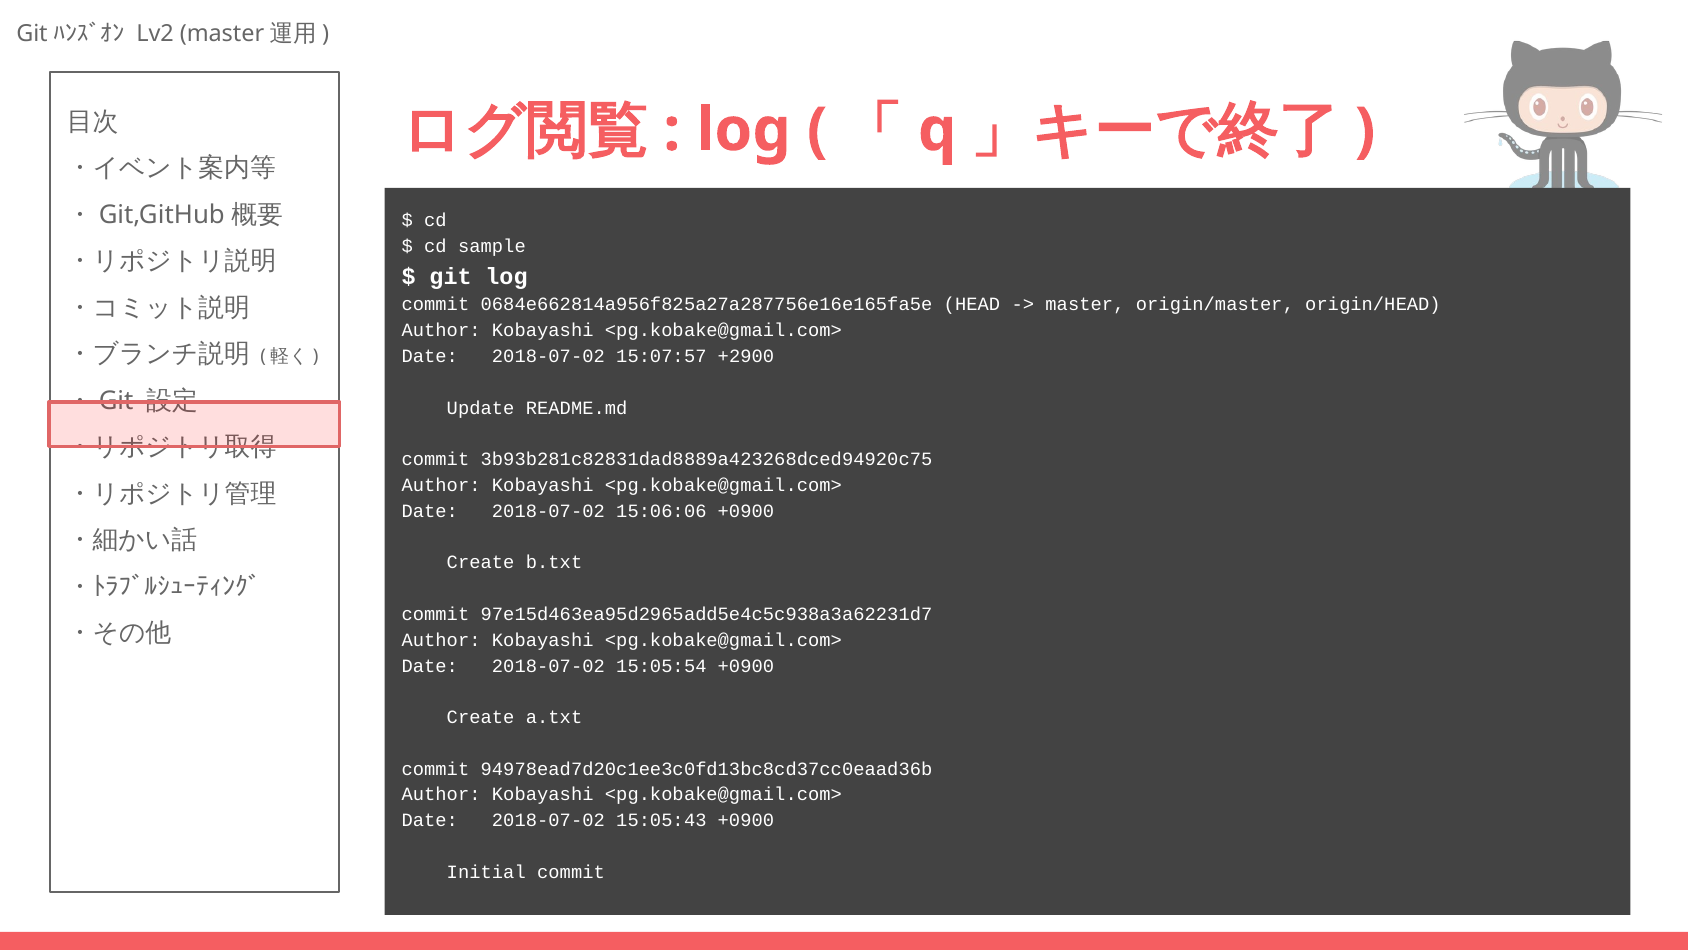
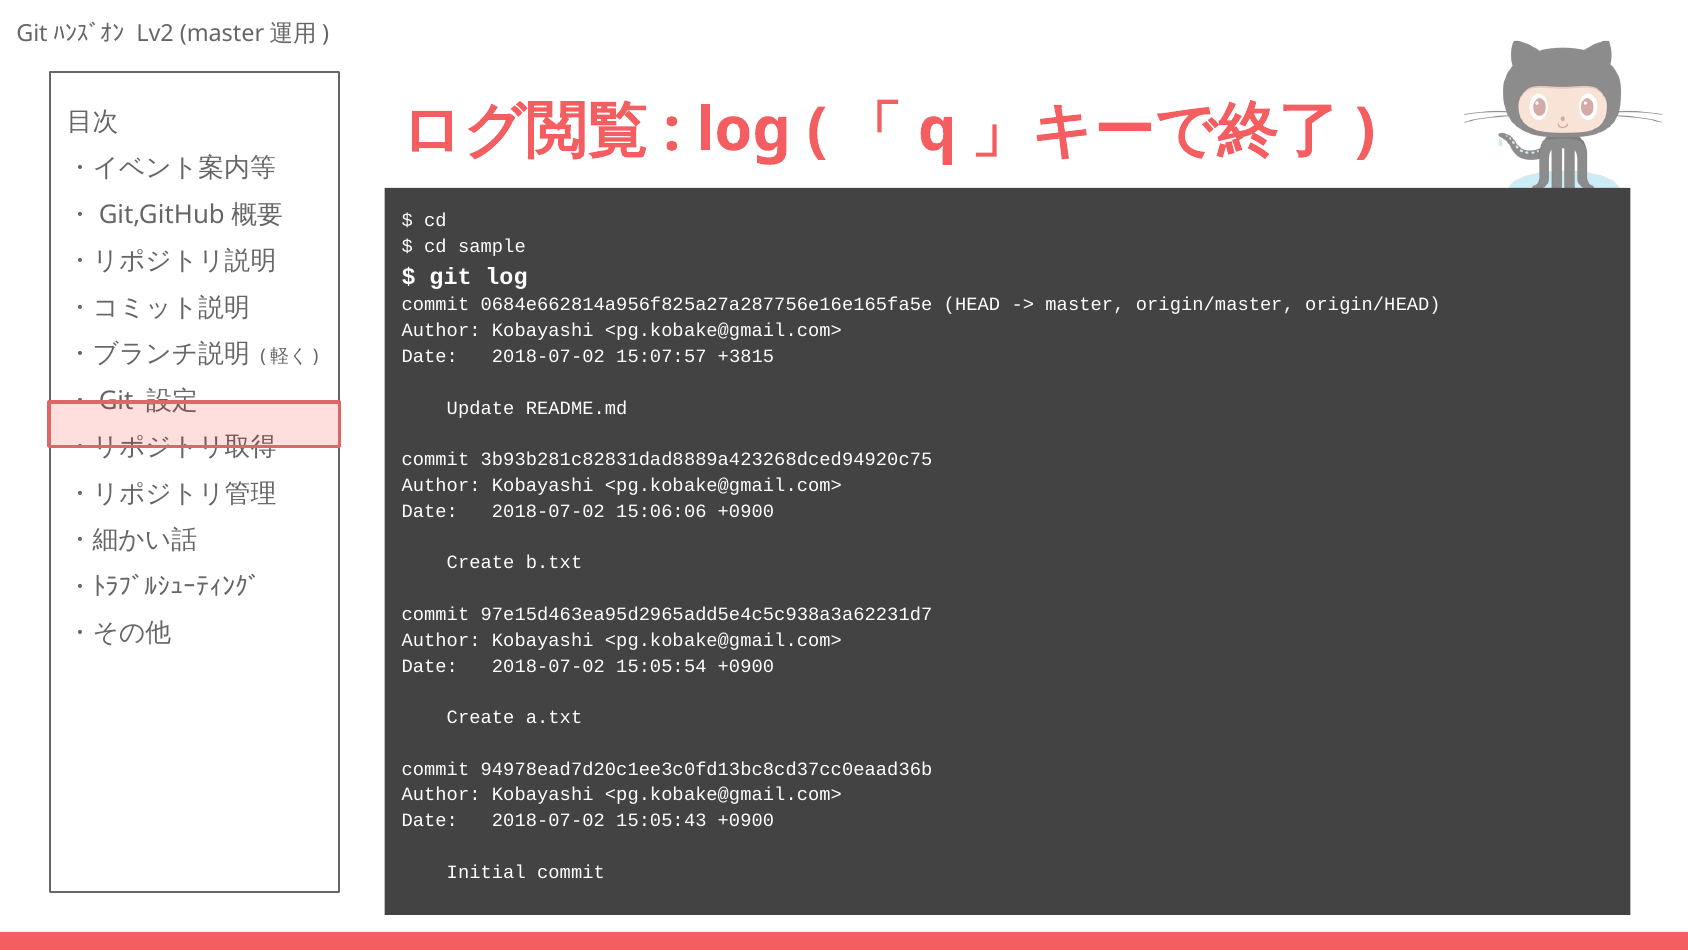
+2900: +2900 -> +3815
